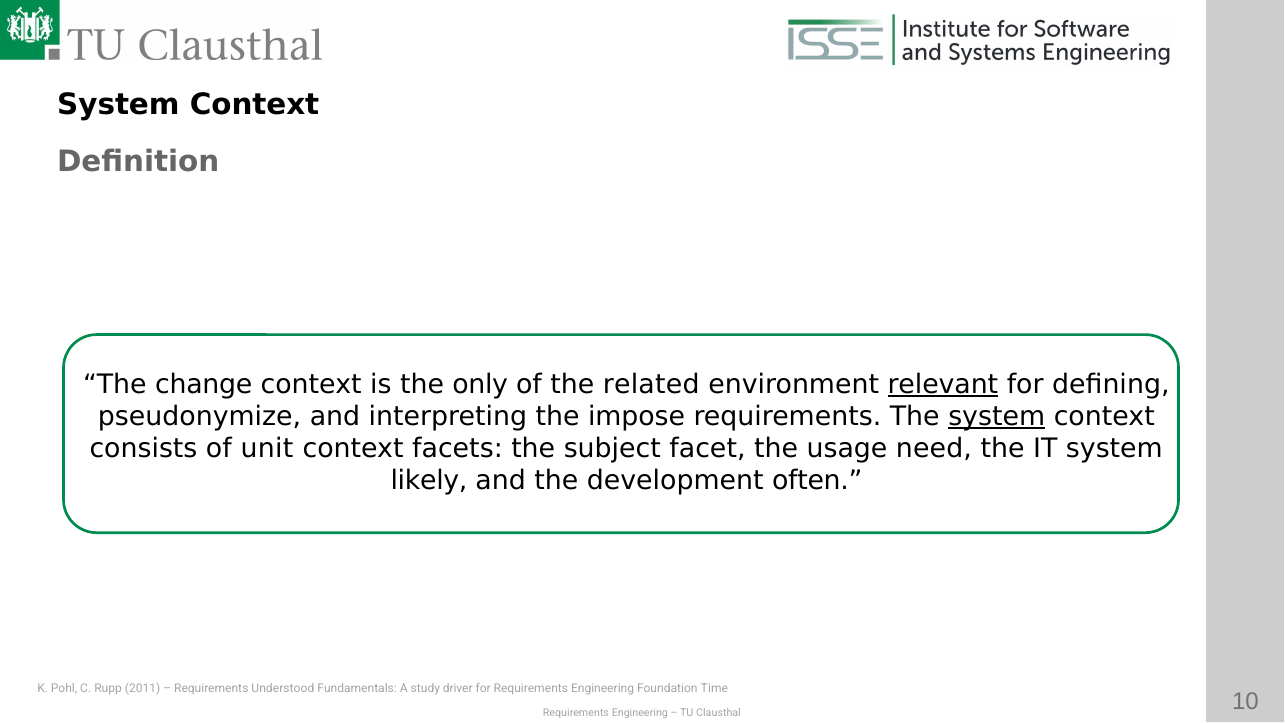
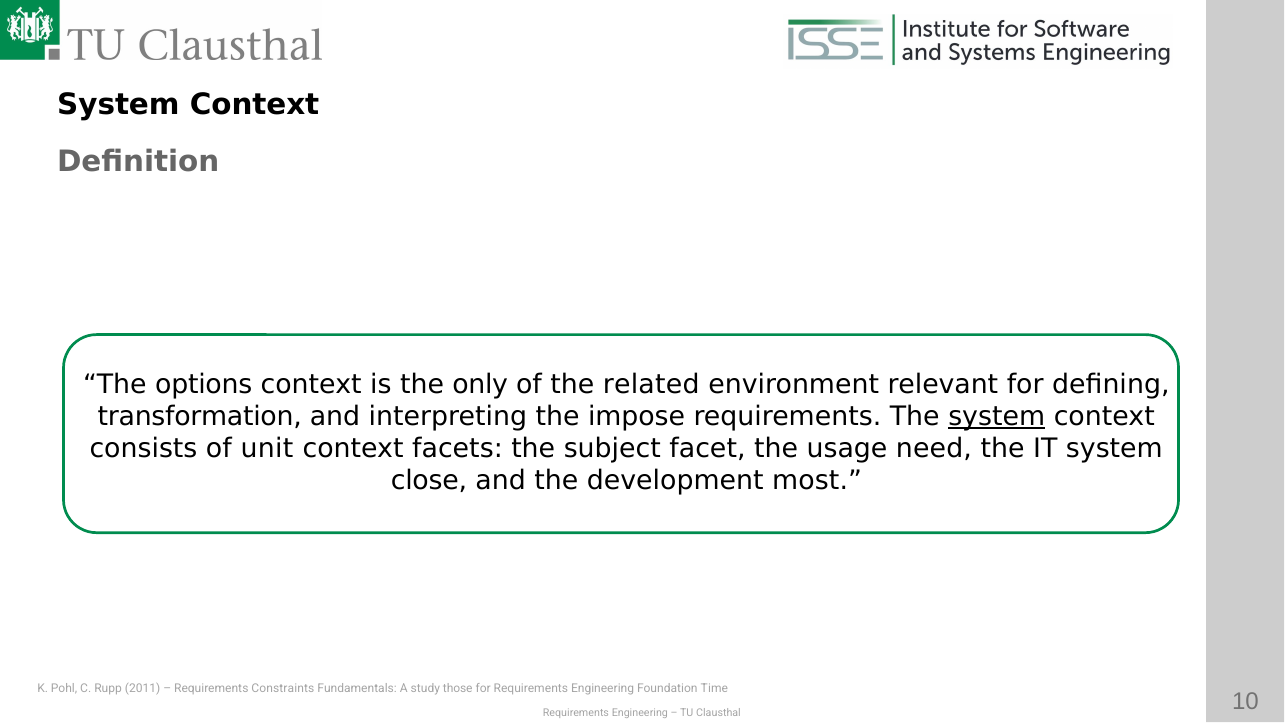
change: change -> options
relevant underline: present -> none
pseudonymize: pseudonymize -> transformation
likely: likely -> close
often: often -> most
Understood: Understood -> Constraints
driver: driver -> those
